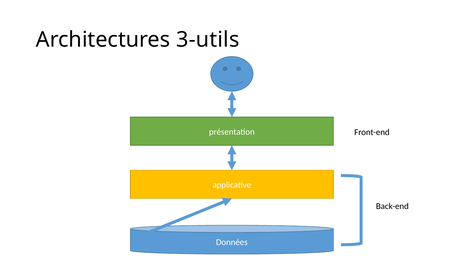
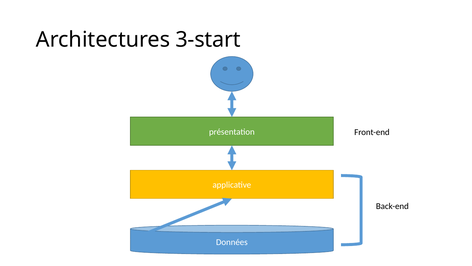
3-utils: 3-utils -> 3-start
